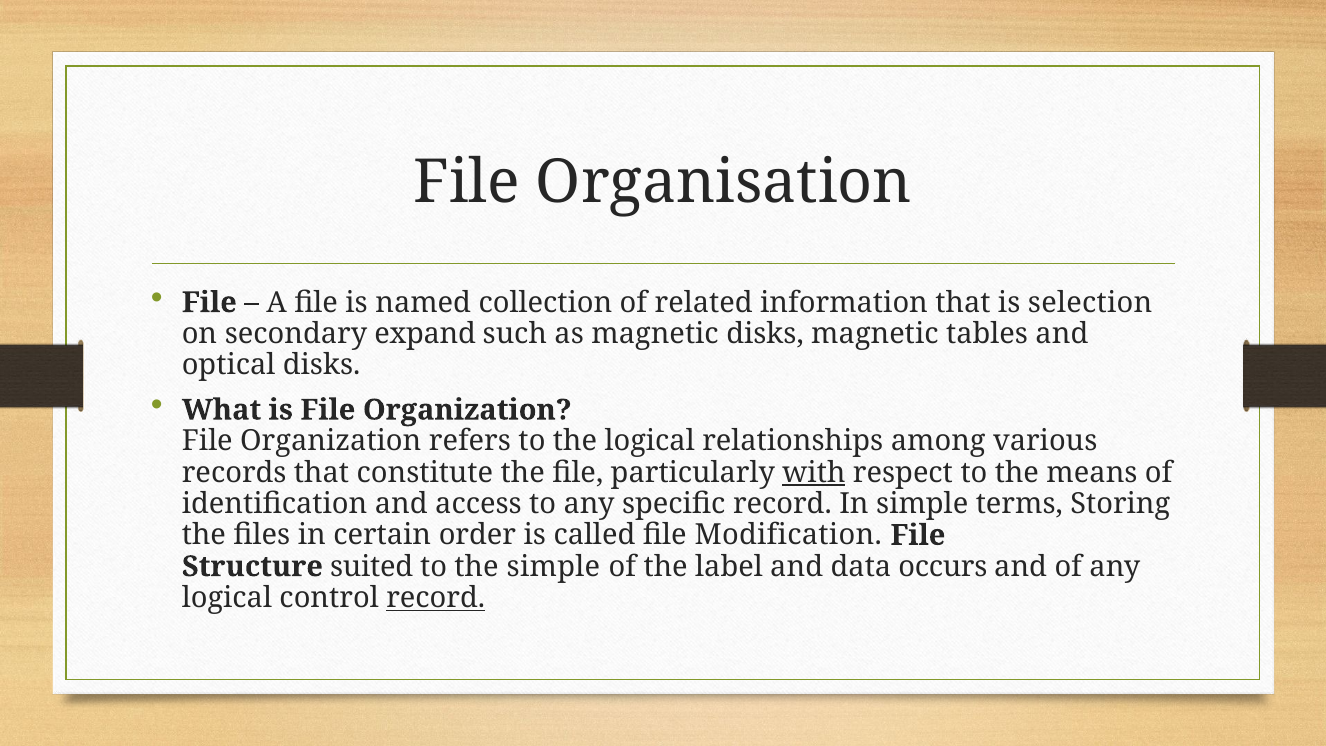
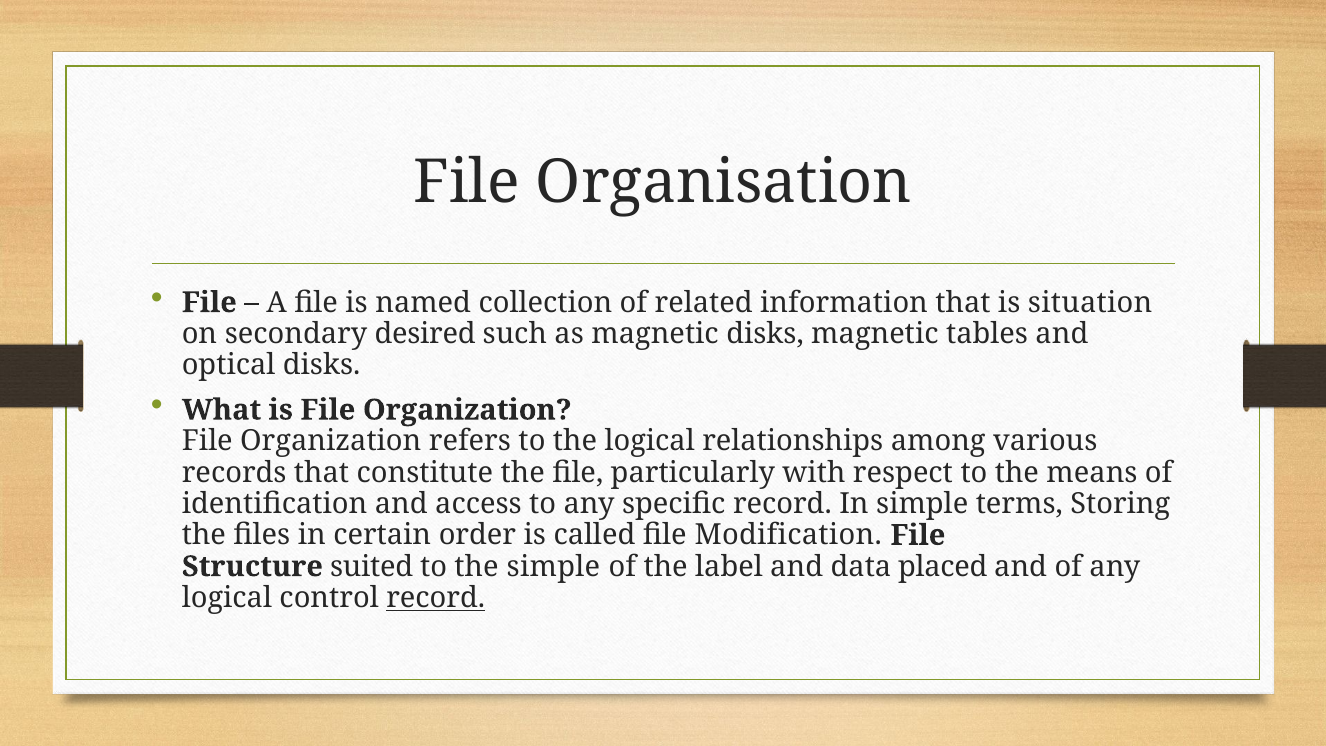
selection: selection -> situation
expand: expand -> desired
with underline: present -> none
occurs: occurs -> placed
